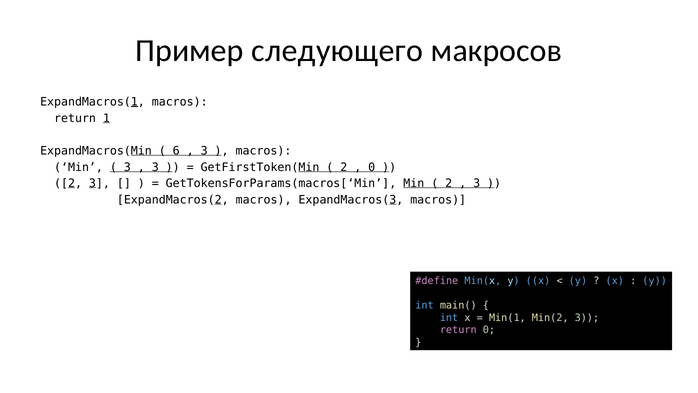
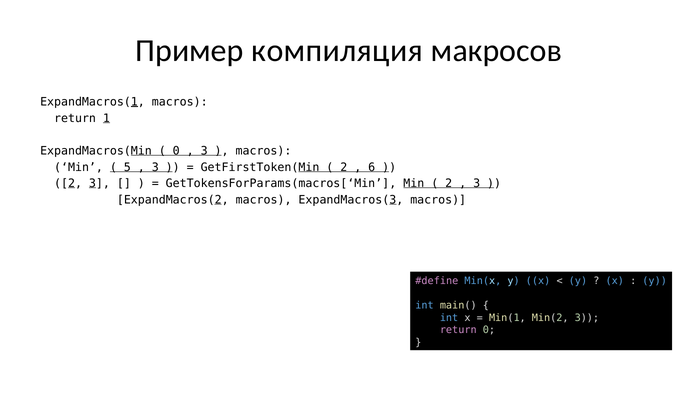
следующего: следующего -> компиляция
6 at (176, 151): 6 -> 0
3 at (127, 167): 3 -> 5
0 at (372, 167): 0 -> 6
